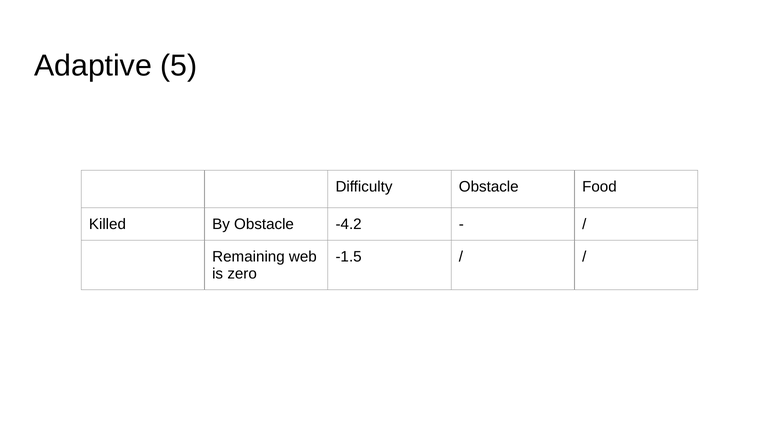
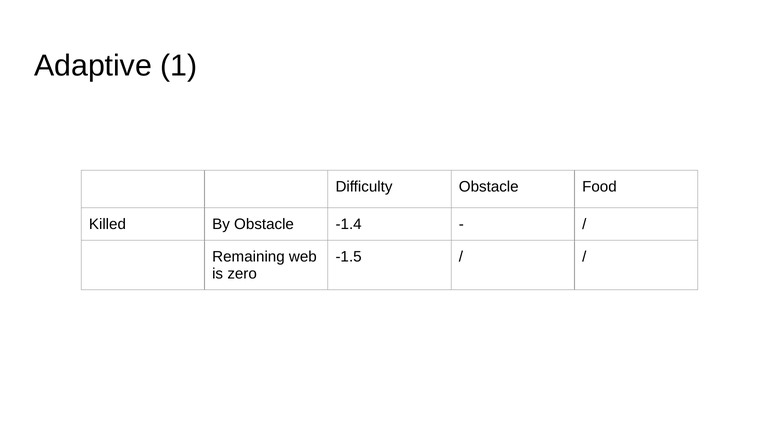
5: 5 -> 1
-4.2: -4.2 -> -1.4
